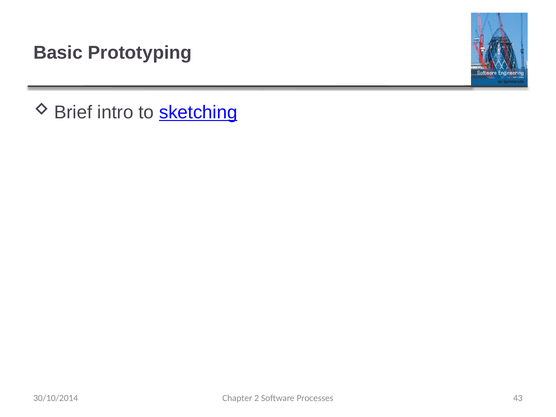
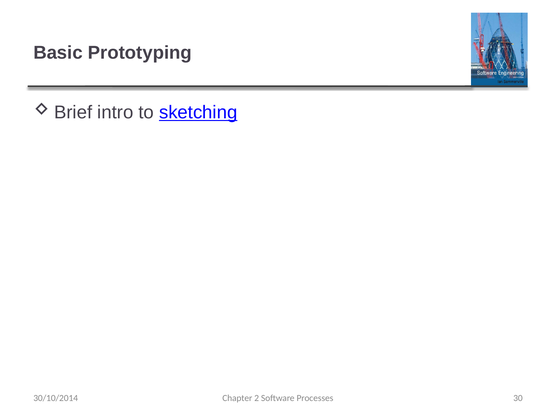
43: 43 -> 30
